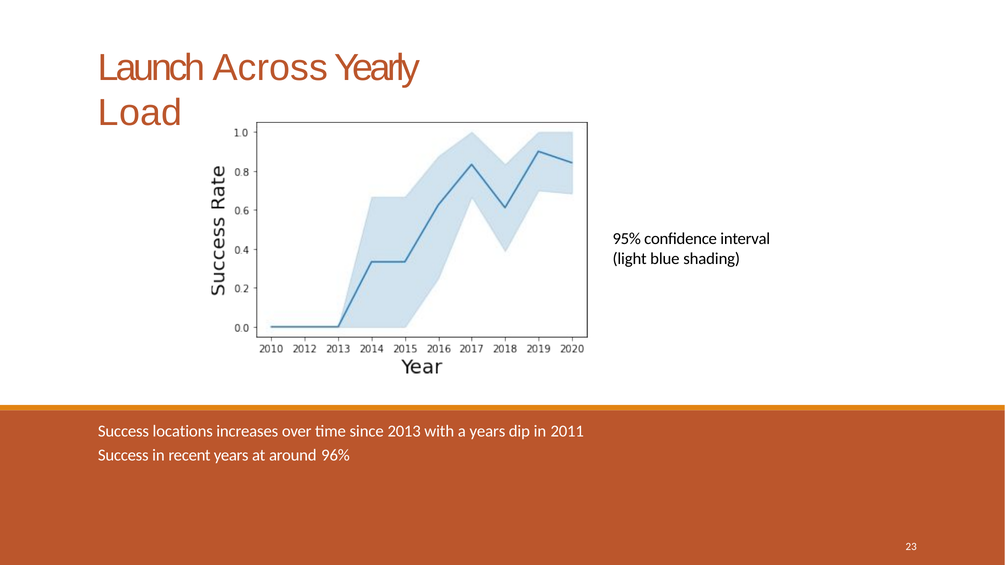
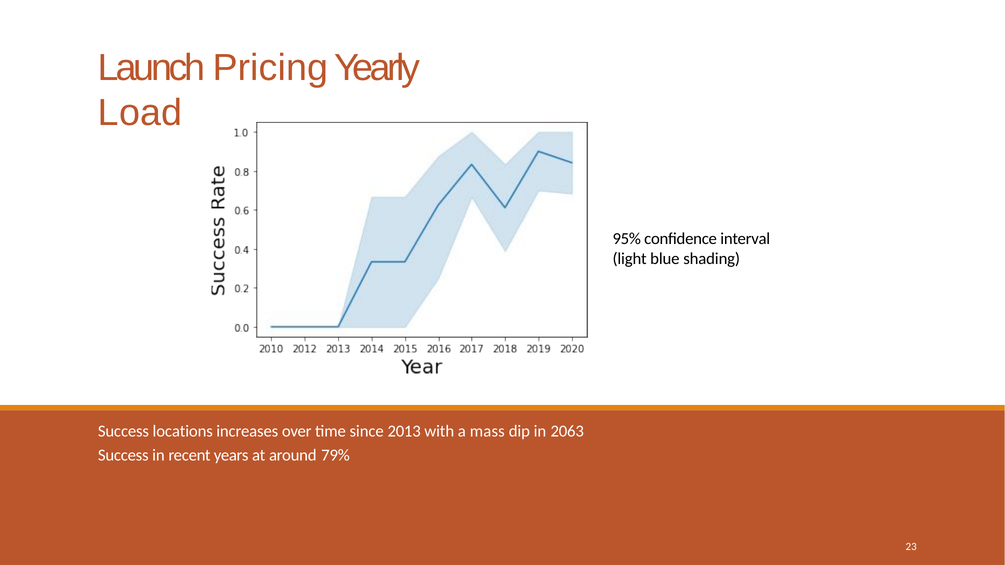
Across: Across -> Pricing
a years: years -> mass
2011: 2011 -> 2063
96%: 96% -> 79%
